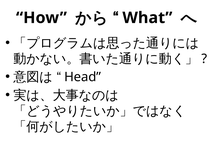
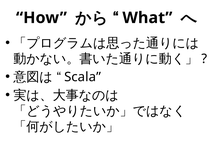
Head: Head -> Scala
